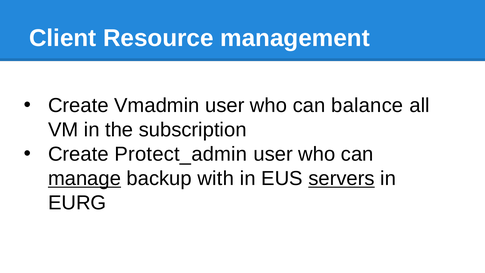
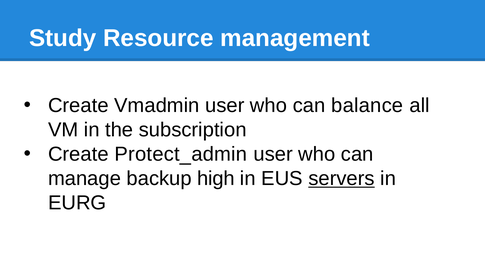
Client: Client -> Study
manage underline: present -> none
with: with -> high
